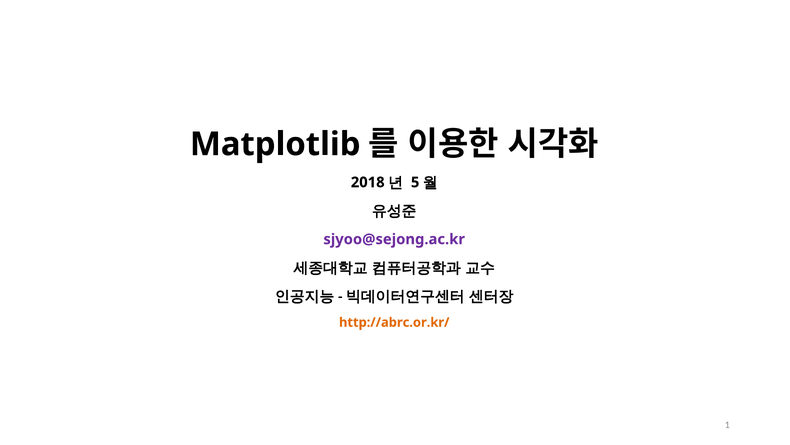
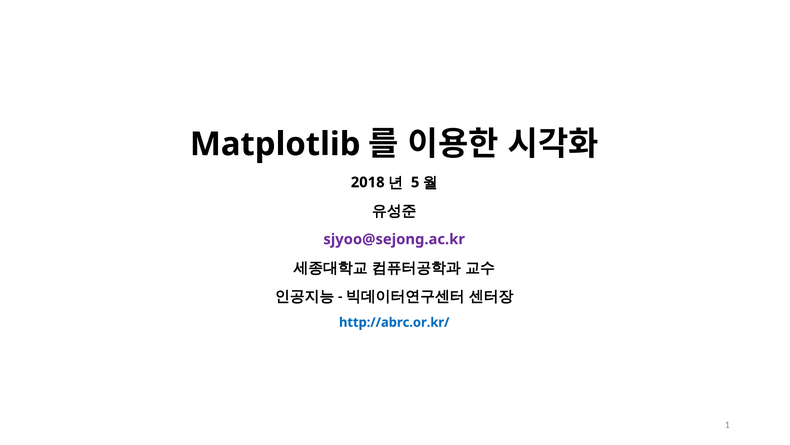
http://abrc.or.kr/ colour: orange -> blue
